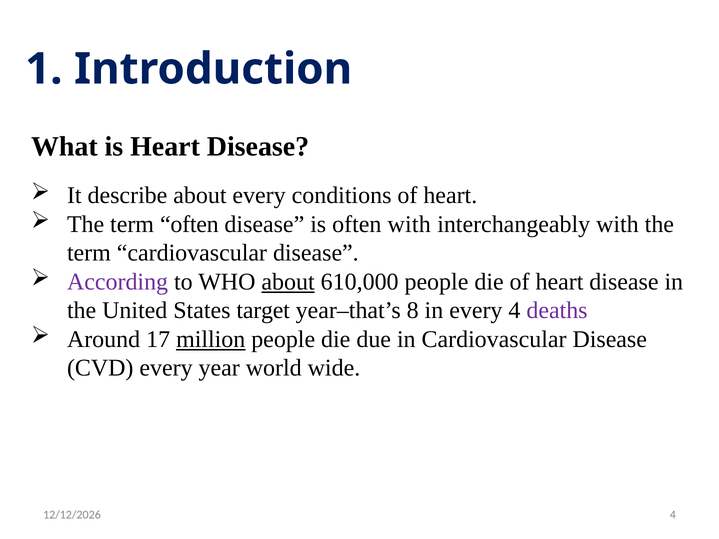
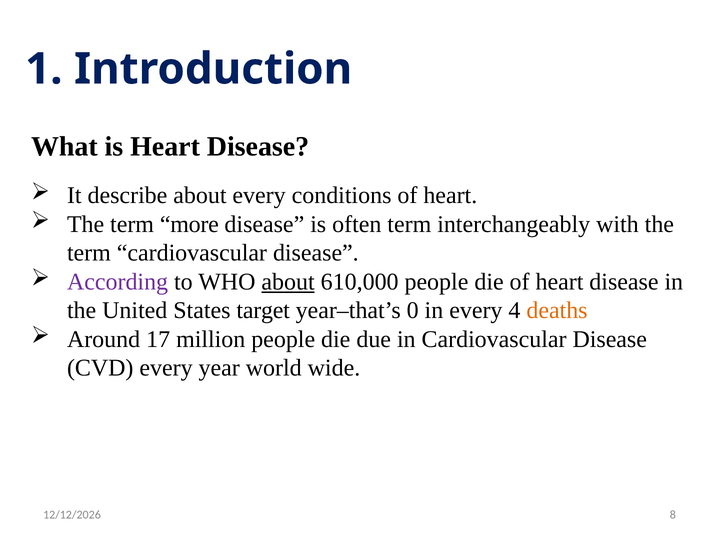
term often: often -> more
often with: with -> term
8: 8 -> 0
deaths colour: purple -> orange
million underline: present -> none
4 at (673, 515): 4 -> 8
